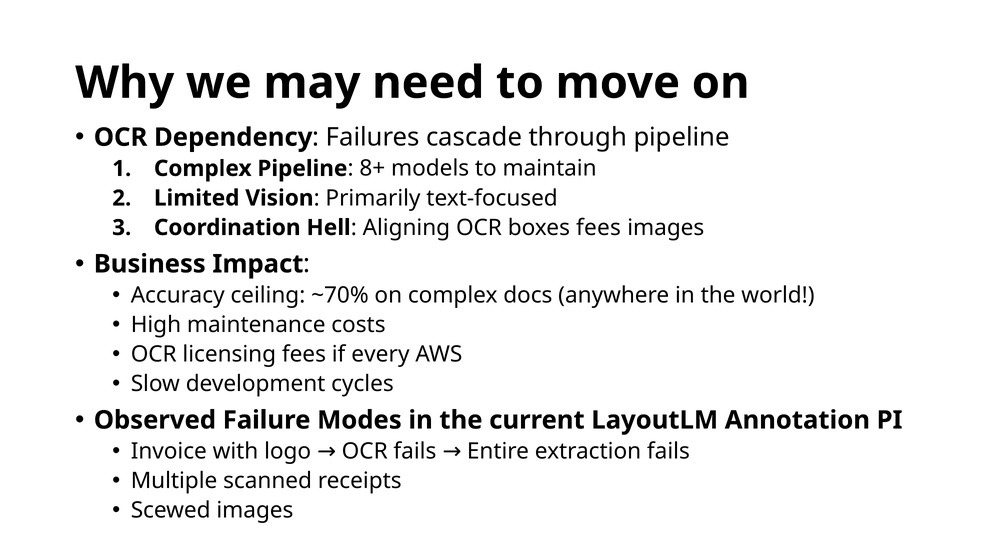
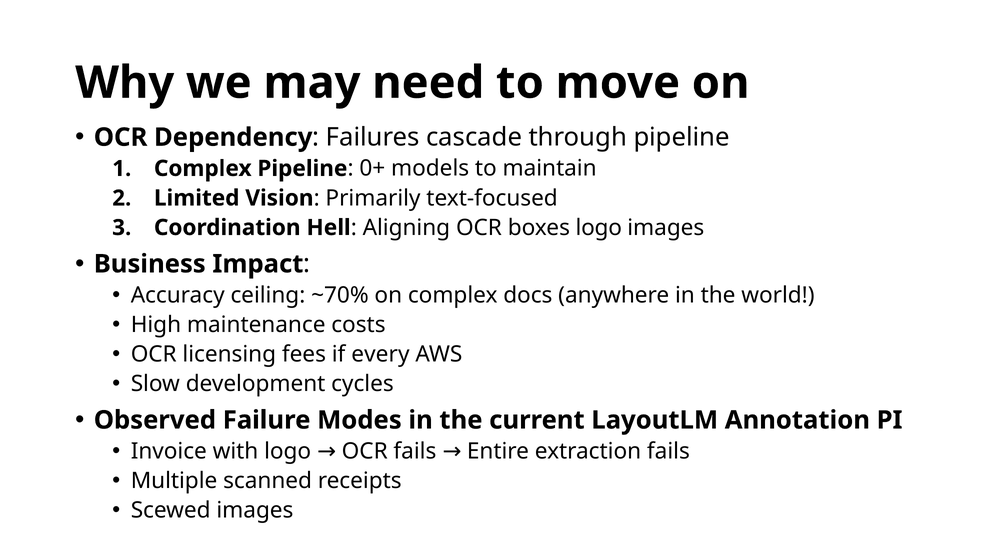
8+: 8+ -> 0+
boxes fees: fees -> logo
